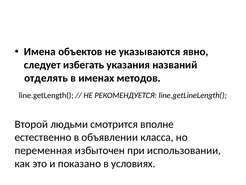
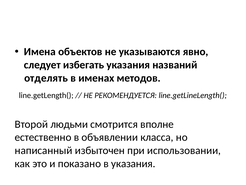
переменная: переменная -> написанный
в условиях: условиях -> указания
